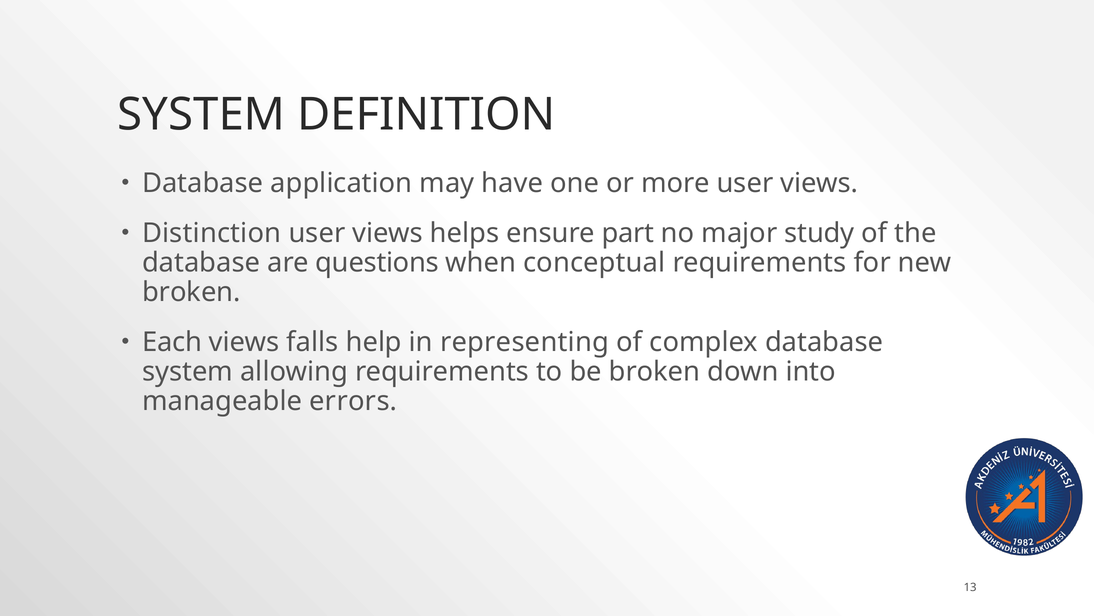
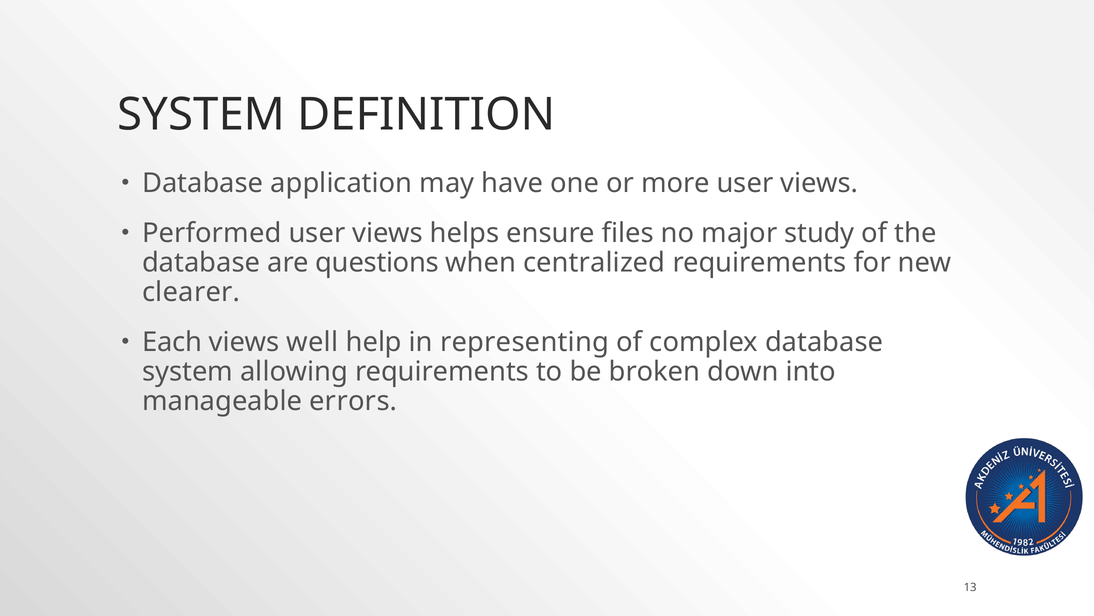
Distinction: Distinction -> Performed
part: part -> files
conceptual: conceptual -> centralized
broken at (191, 292): broken -> clearer
falls: falls -> well
